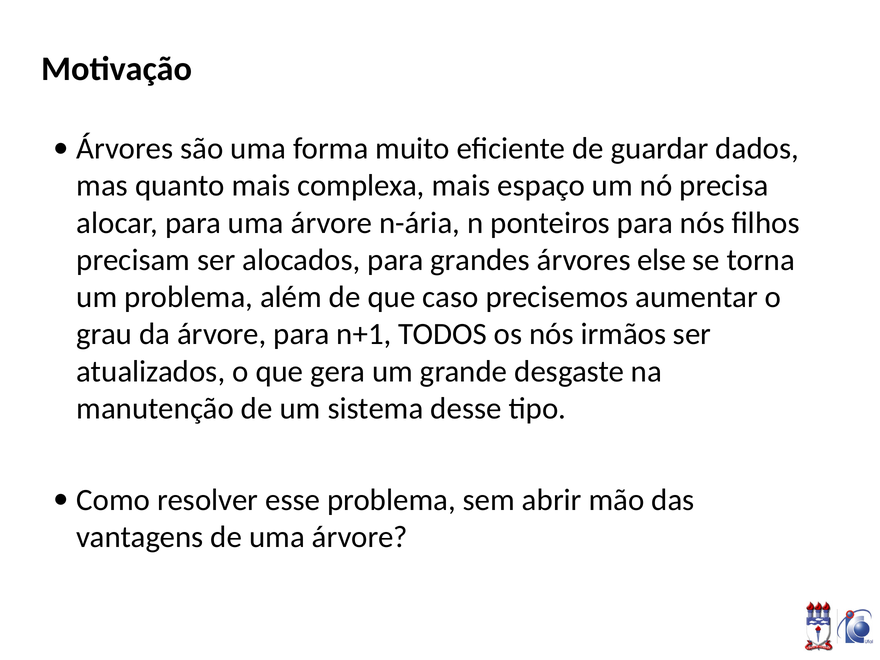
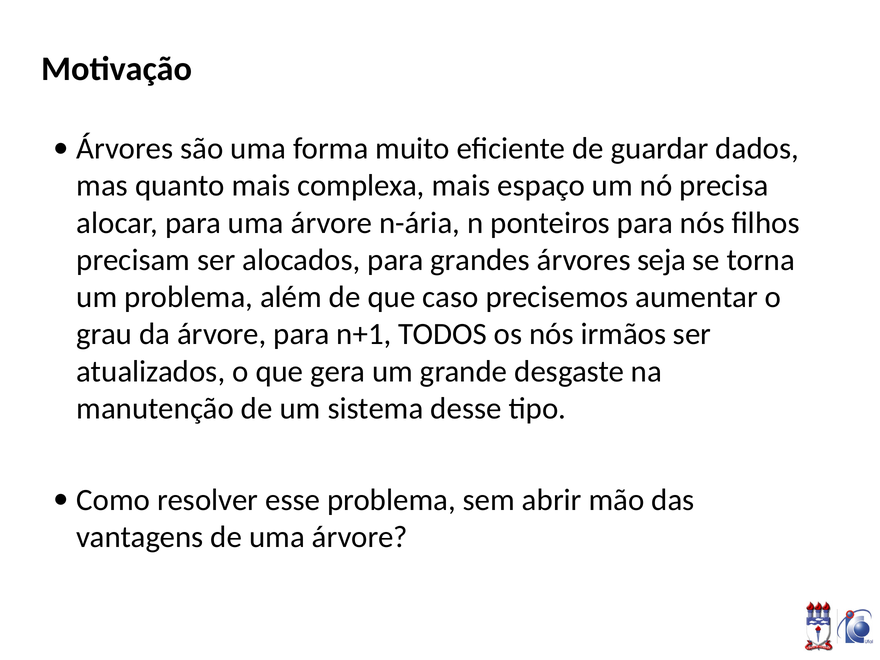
else: else -> seja
